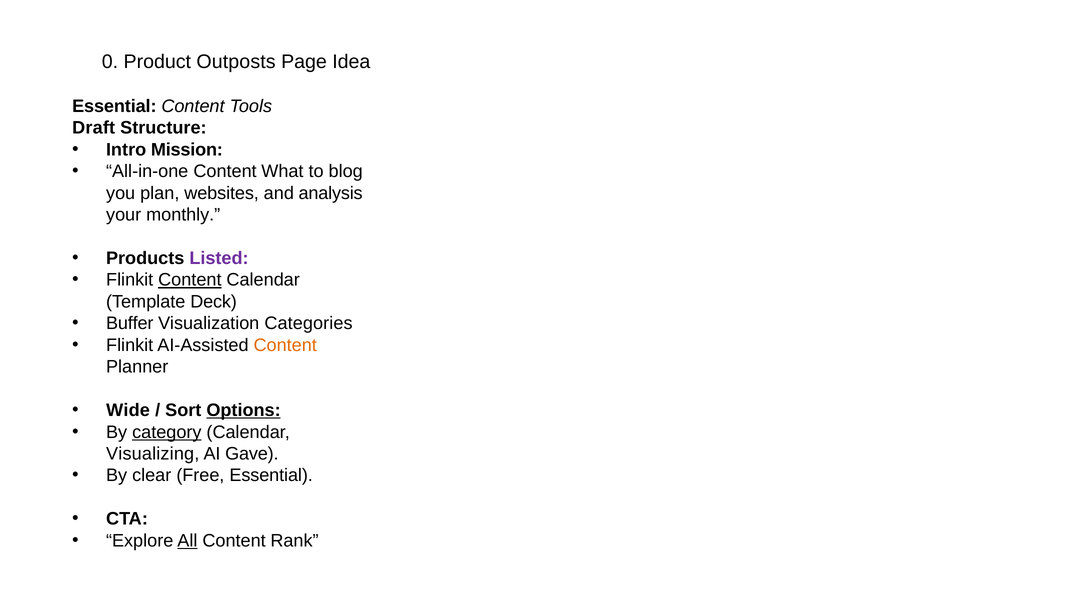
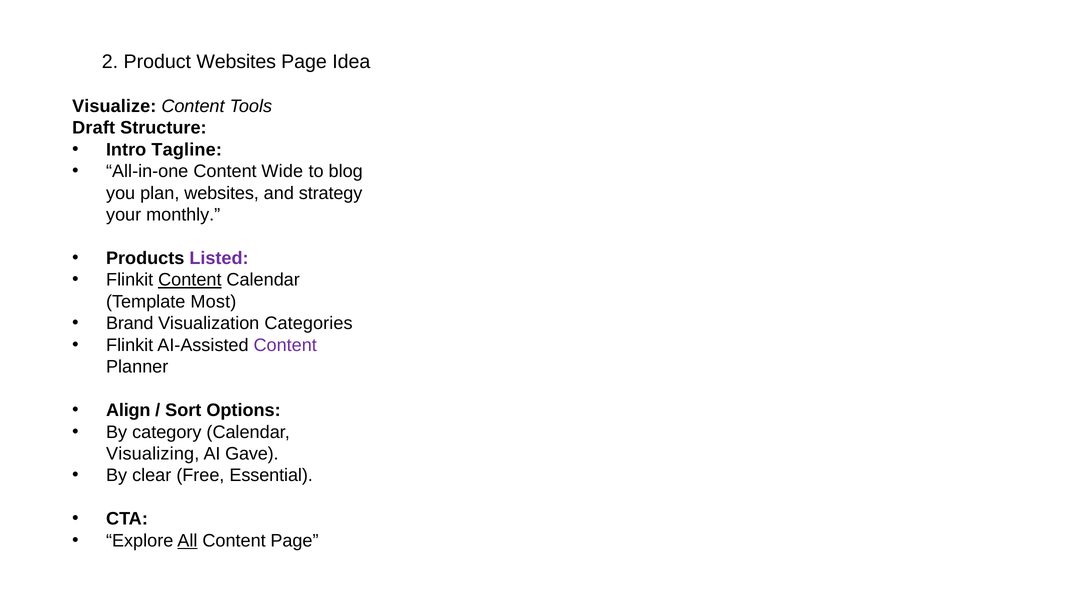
0: 0 -> 2
Product Outposts: Outposts -> Websites
Essential at (114, 106): Essential -> Visualize
Mission: Mission -> Tagline
What: What -> Wide
analysis: analysis -> strategy
Deck: Deck -> Most
Buffer: Buffer -> Brand
Content at (285, 345) colour: orange -> purple
Wide: Wide -> Align
Options underline: present -> none
category underline: present -> none
Content Rank: Rank -> Page
